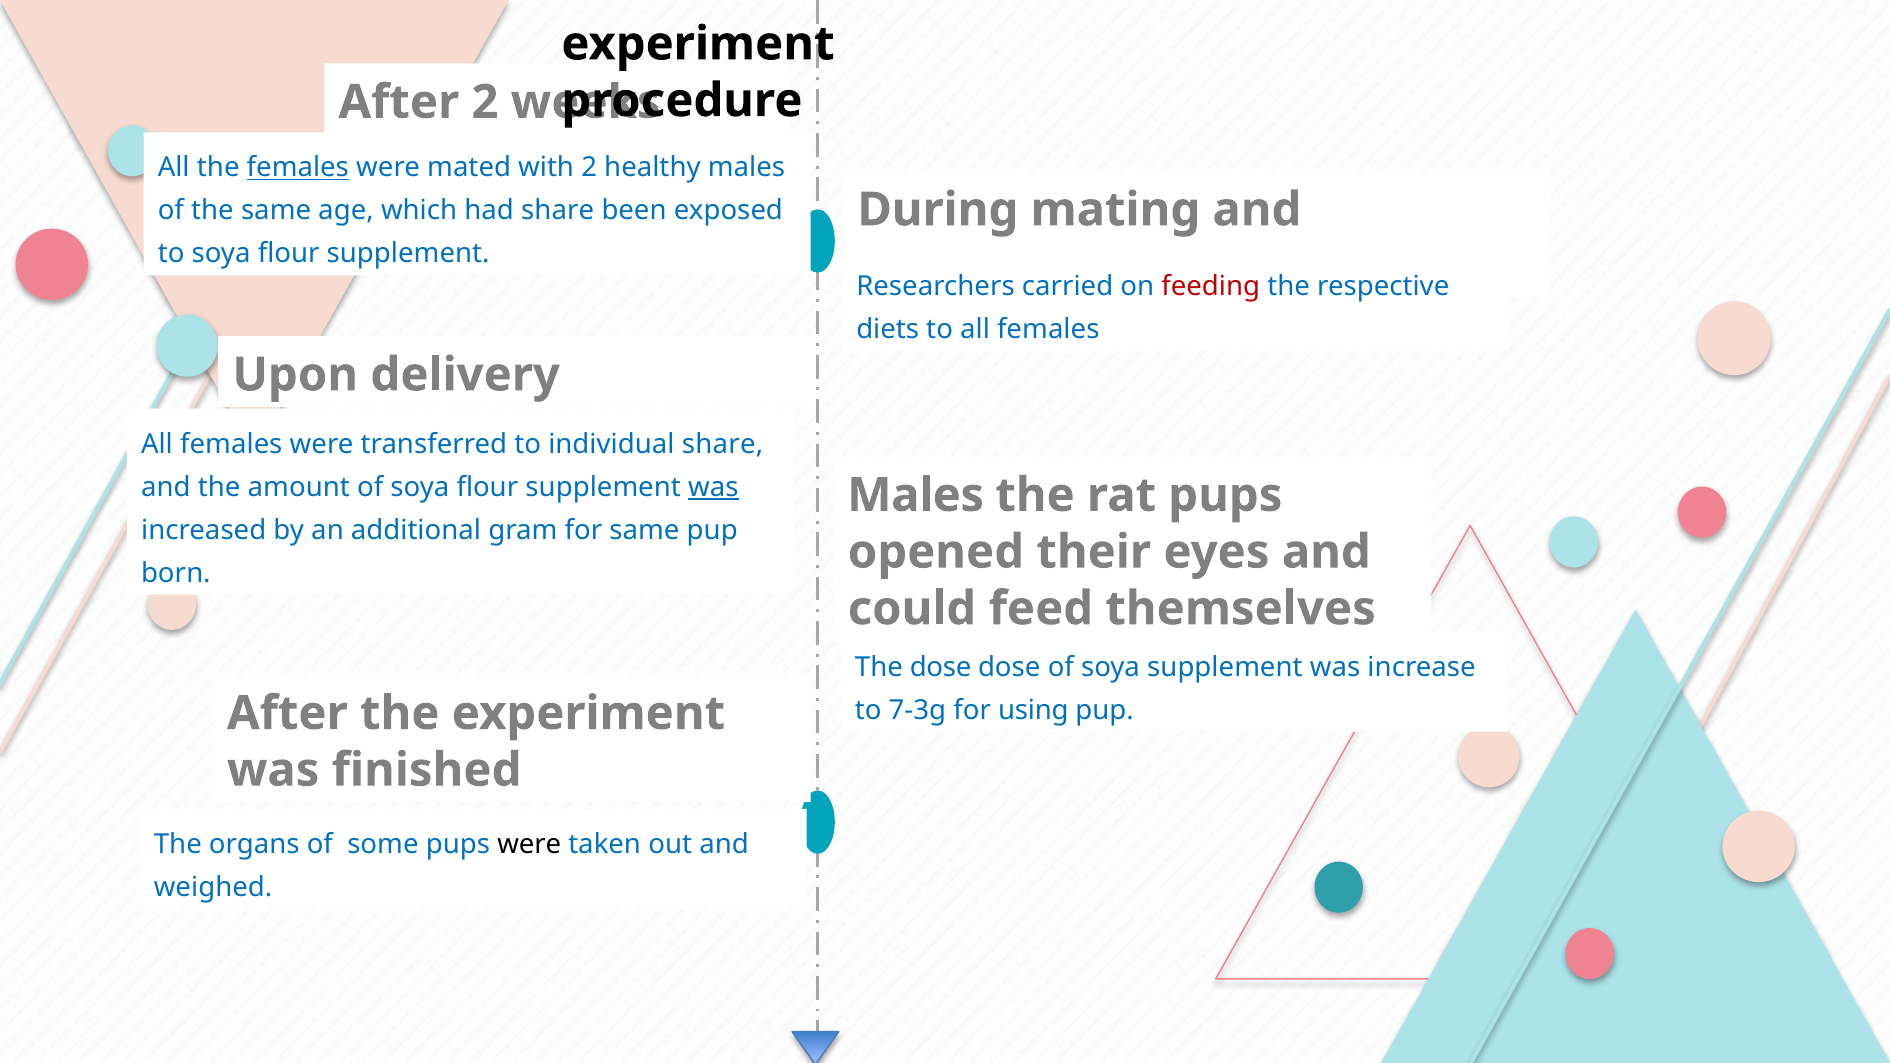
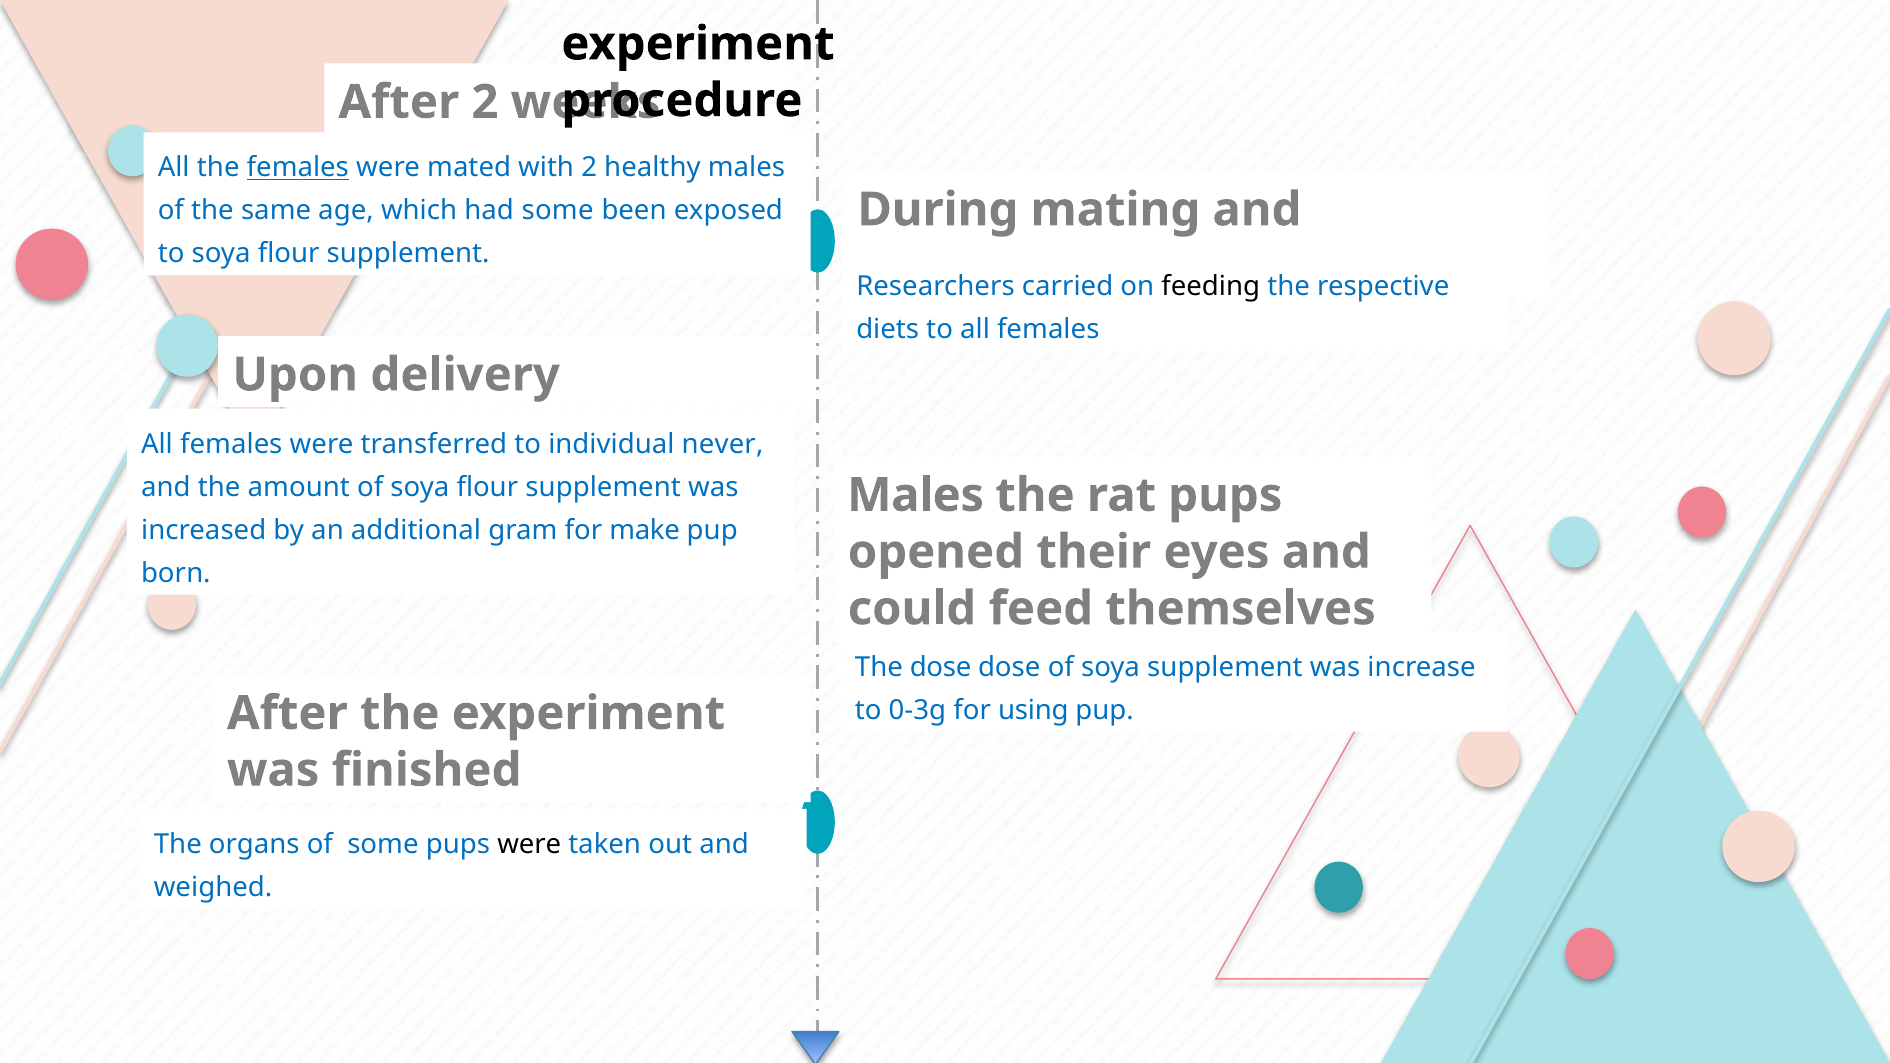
had share: share -> some
feeding colour: red -> black
individual share: share -> never
was at (713, 487) underline: present -> none
for same: same -> make
7-3g: 7-3g -> 0-3g
